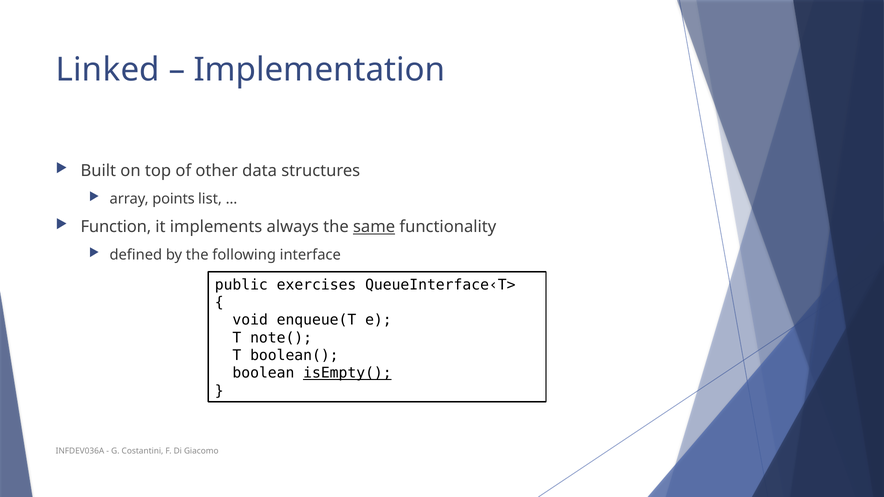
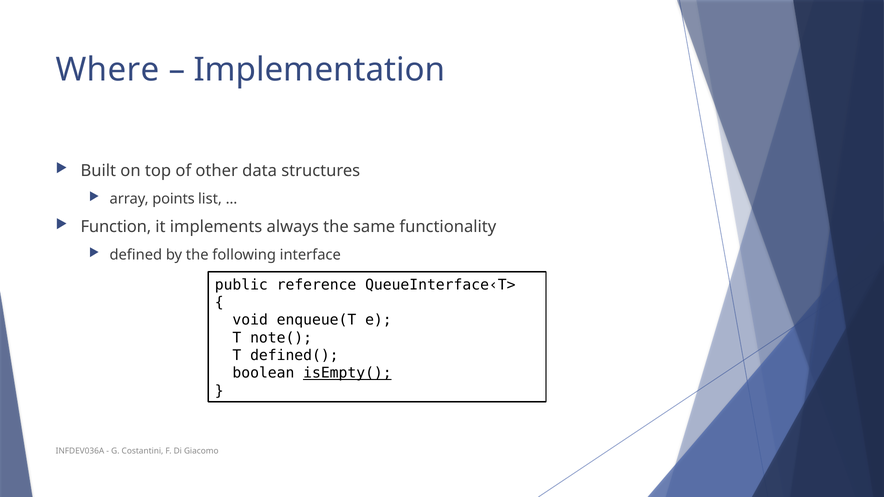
Linked: Linked -> Where
same underline: present -> none
exercises: exercises -> reference
boolean(: boolean( -> defined(
